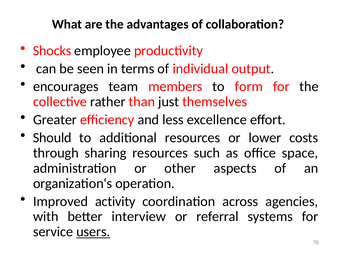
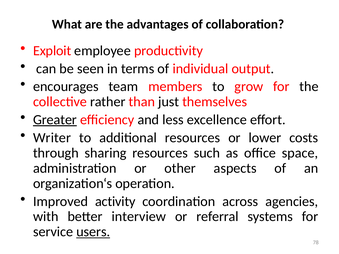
Shocks: Shocks -> Exploit
form: form -> grow
Greater underline: none -> present
Should: Should -> Writer
